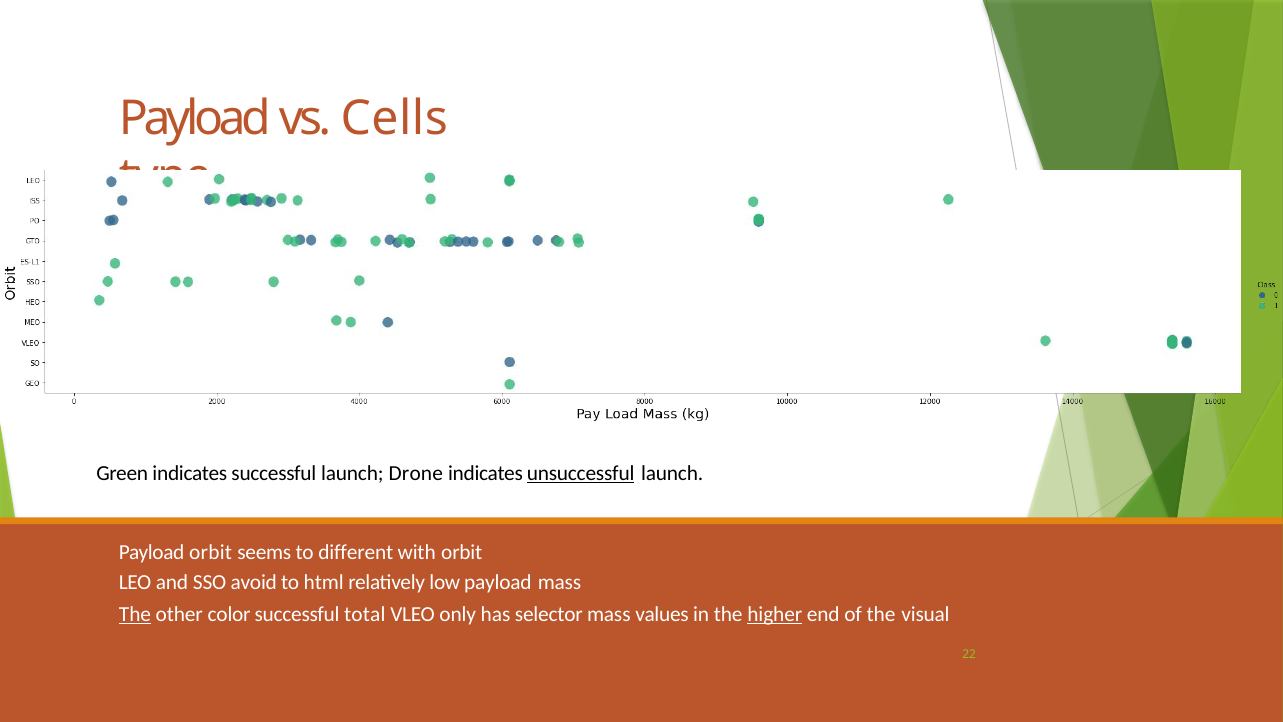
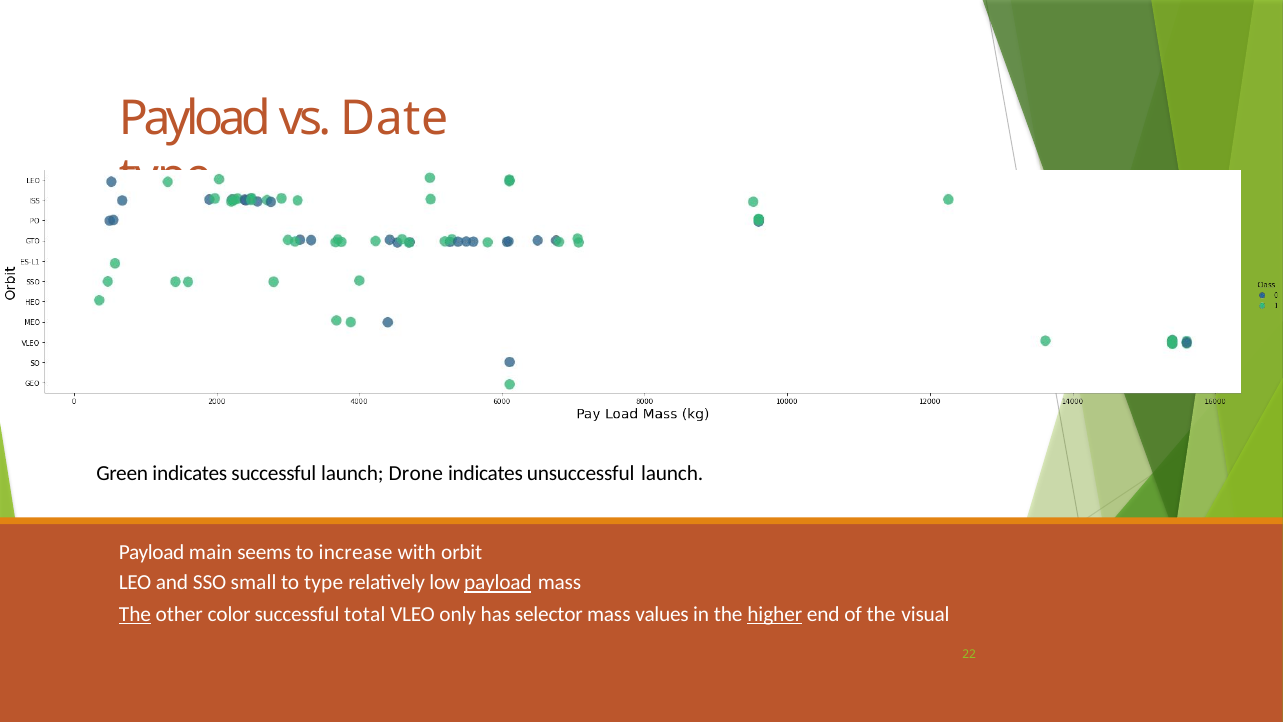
Cells: Cells -> Date
unsuccessful underline: present -> none
Payload orbit: orbit -> main
different: different -> increase
avoid: avoid -> small
to html: html -> type
payload at (498, 583) underline: none -> present
